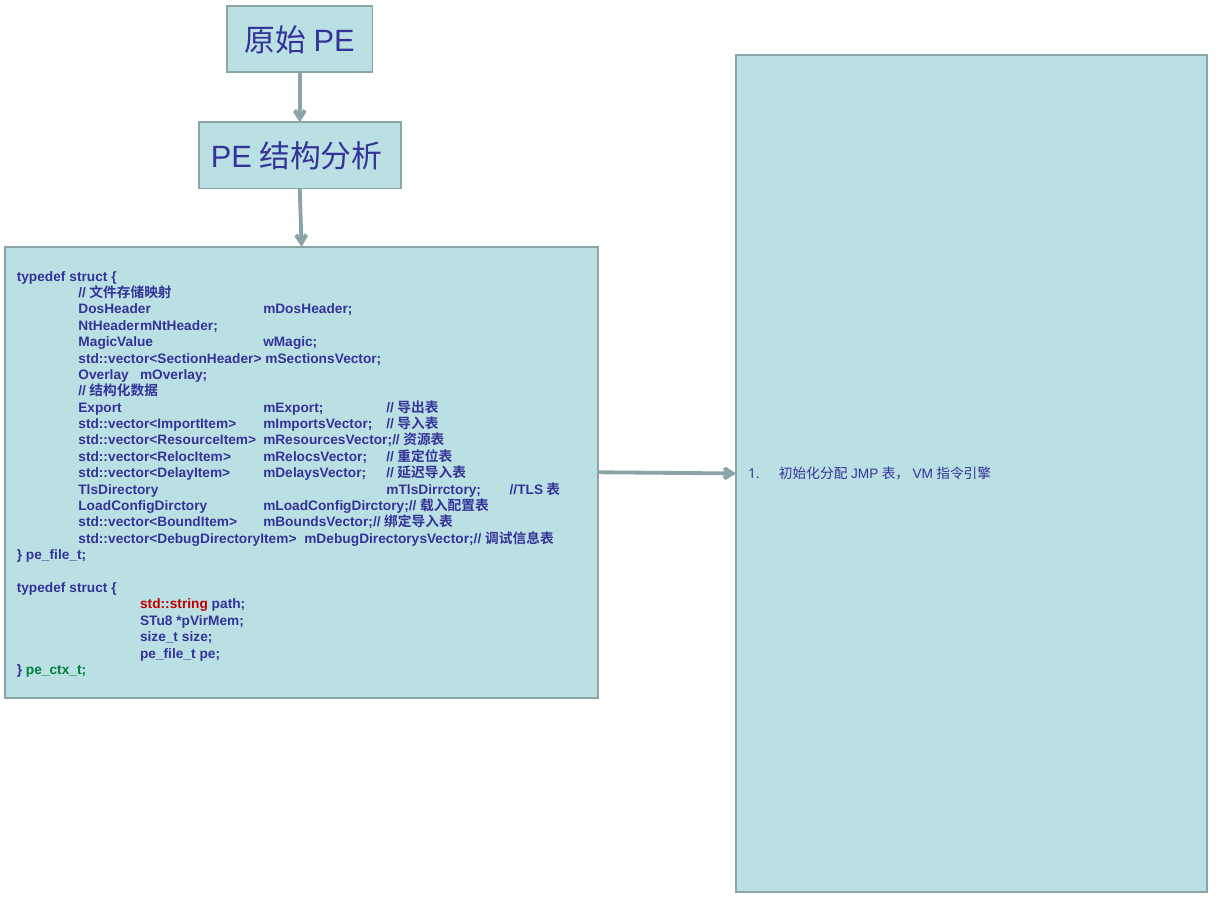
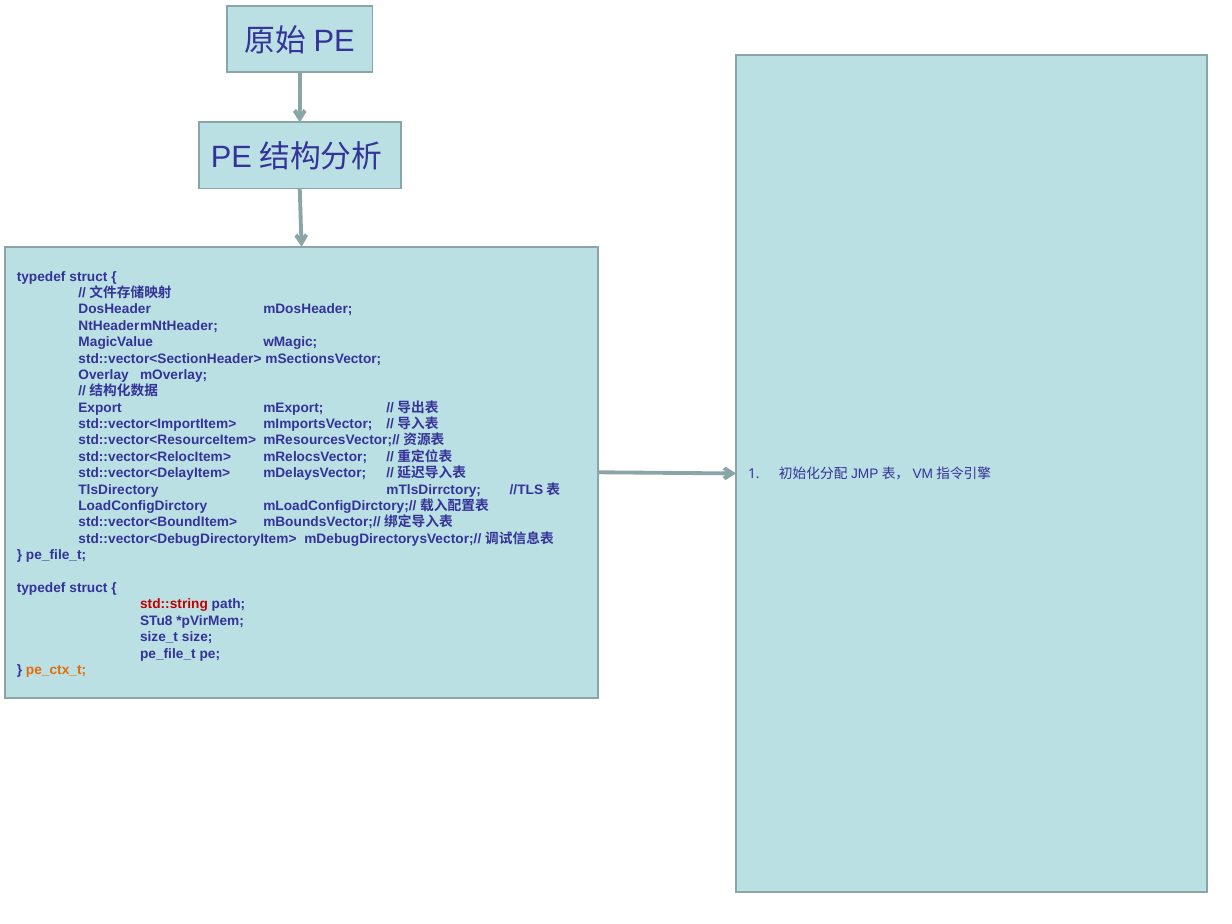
pe_ctx_t colour: green -> orange
